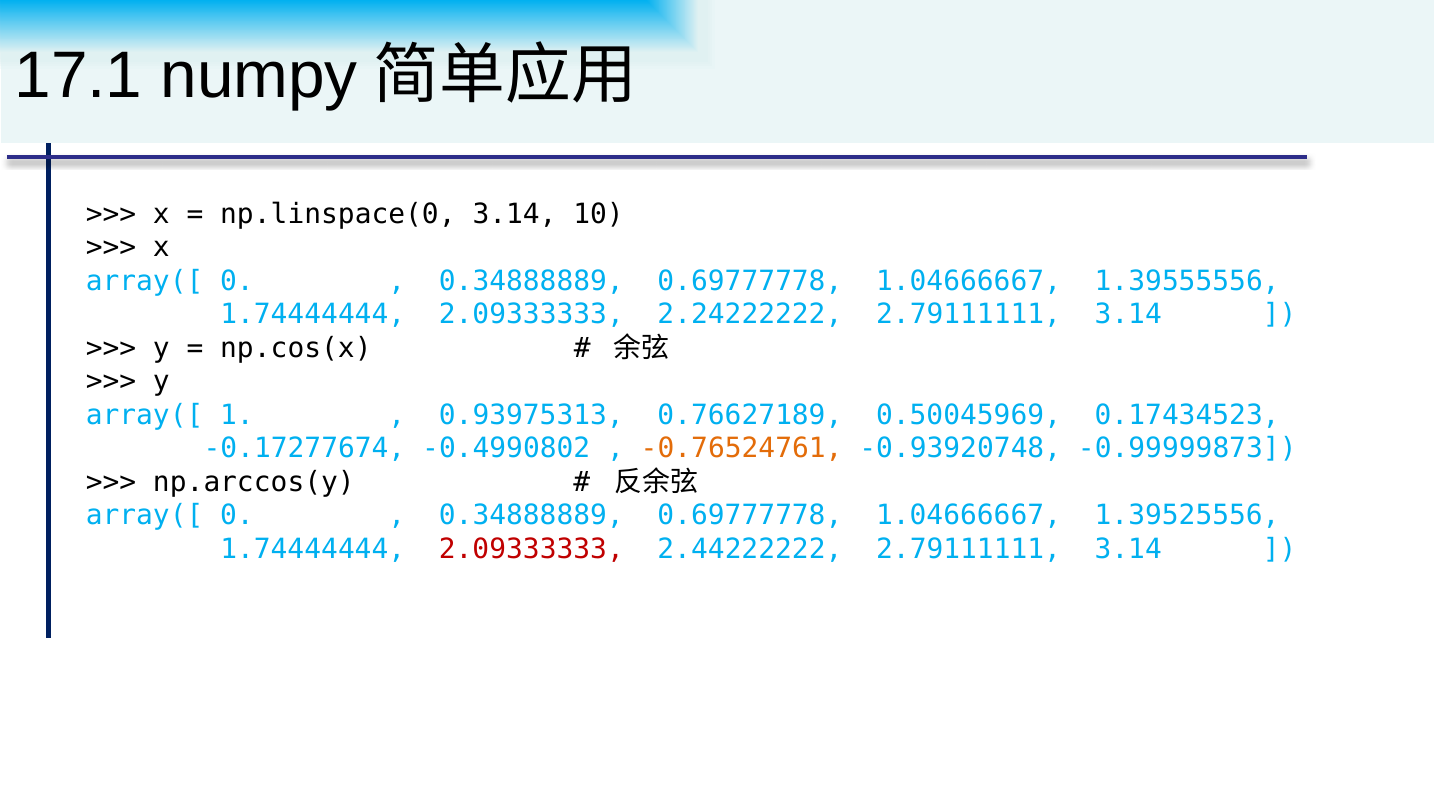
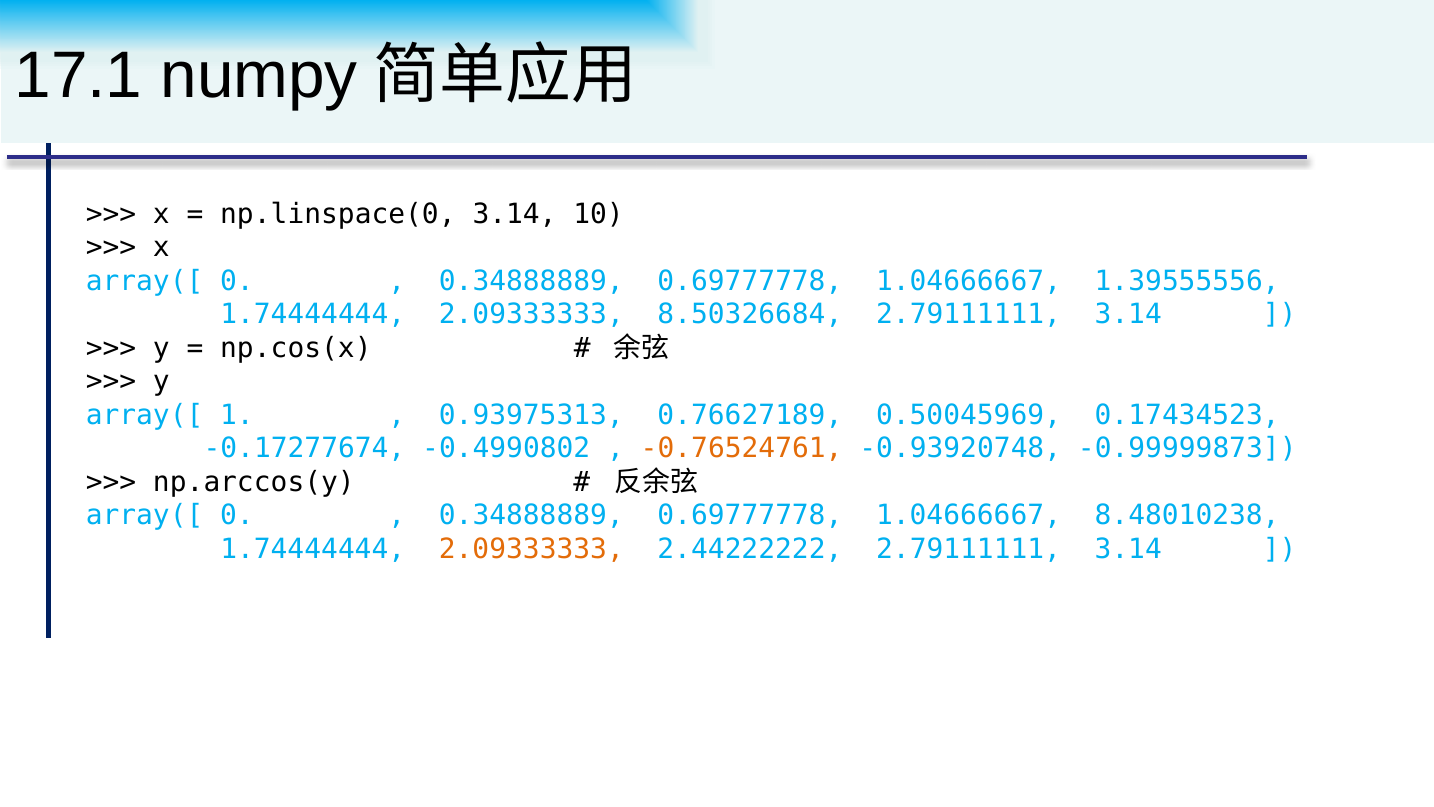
2.24222222: 2.24222222 -> 8.50326684
1.39525556: 1.39525556 -> 8.48010238
2.09333333 at (531, 549) colour: red -> orange
